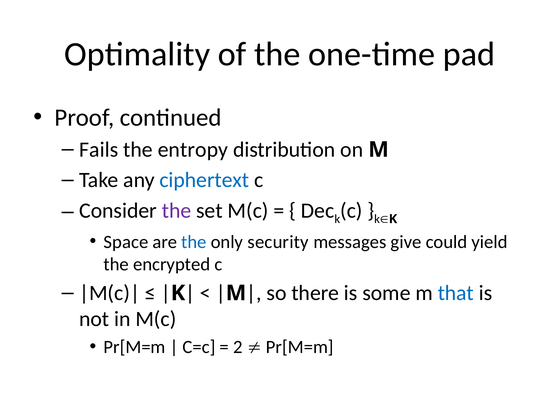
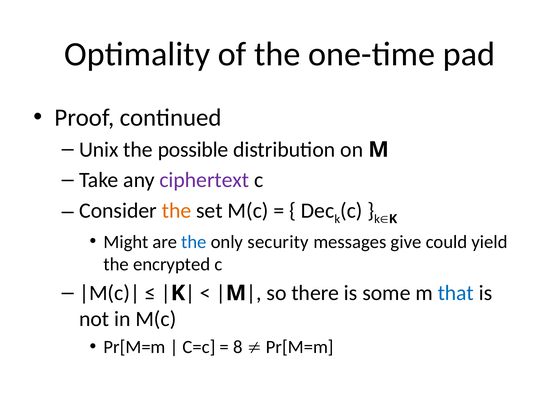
Fails: Fails -> Unix
entropy: entropy -> possible
ciphertext colour: blue -> purple
the at (176, 211) colour: purple -> orange
Space: Space -> Might
2: 2 -> 8
